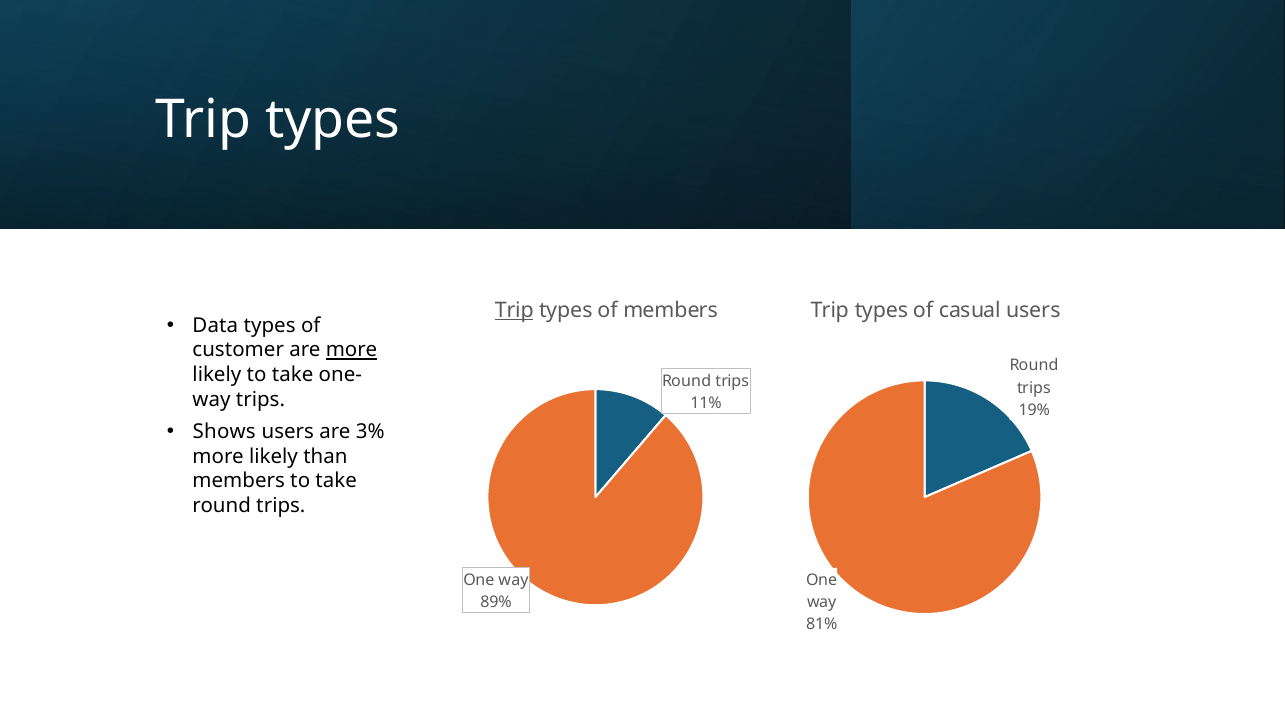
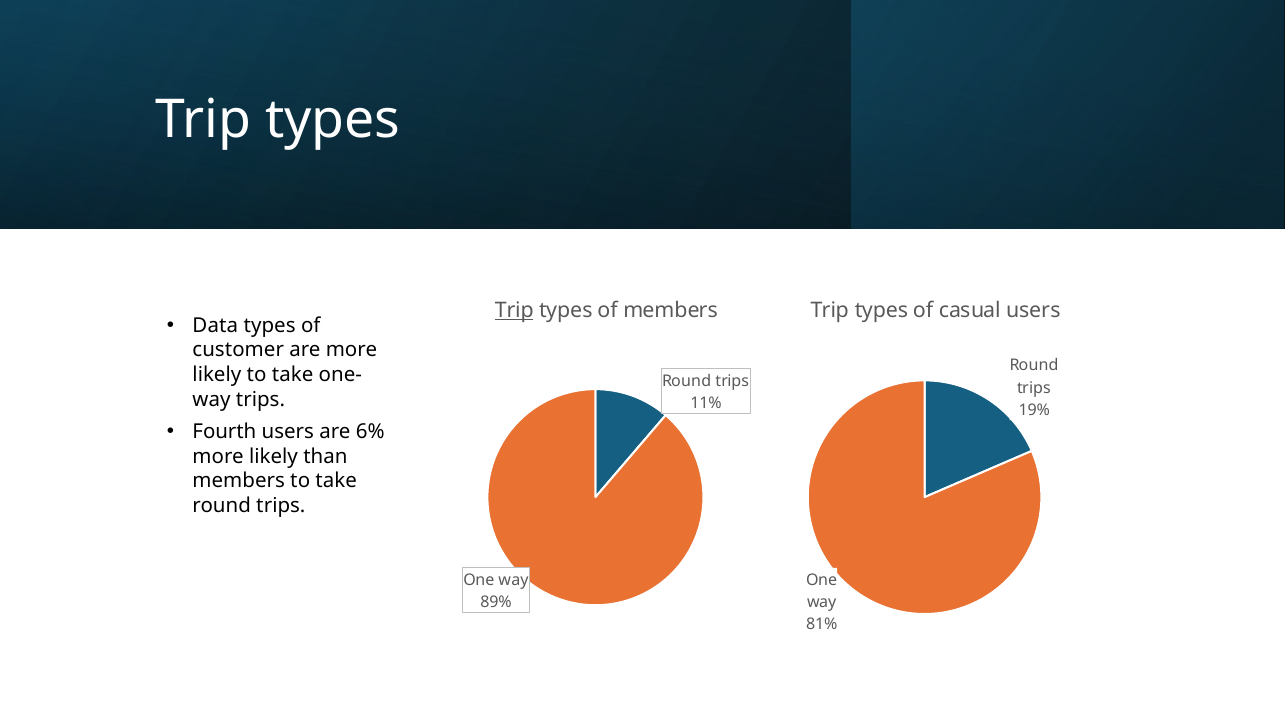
more at (352, 350) underline: present -> none
Shows: Shows -> Fourth
3%: 3% -> 6%
